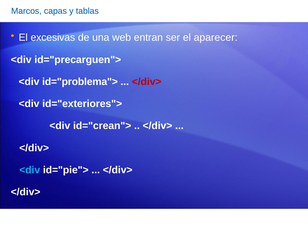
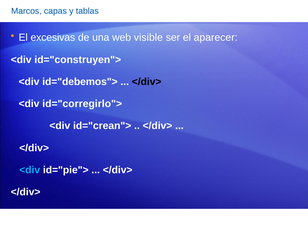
entran: entran -> visible
id="precarguen">: id="precarguen"> -> id="construyen">
id="problema">: id="problema"> -> id="debemos">
</div> at (147, 82) colour: red -> black
id="exteriores">: id="exteriores"> -> id="corregirlo">
